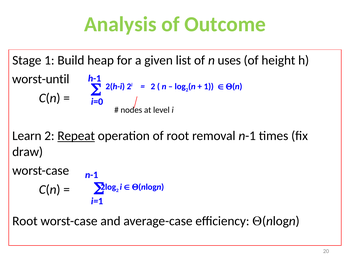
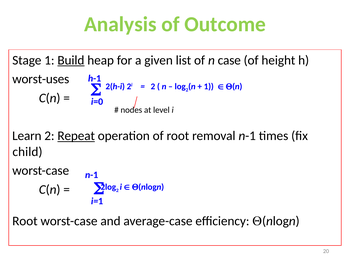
Build underline: none -> present
uses: uses -> case
worst-until: worst-until -> worst-uses
draw: draw -> child
